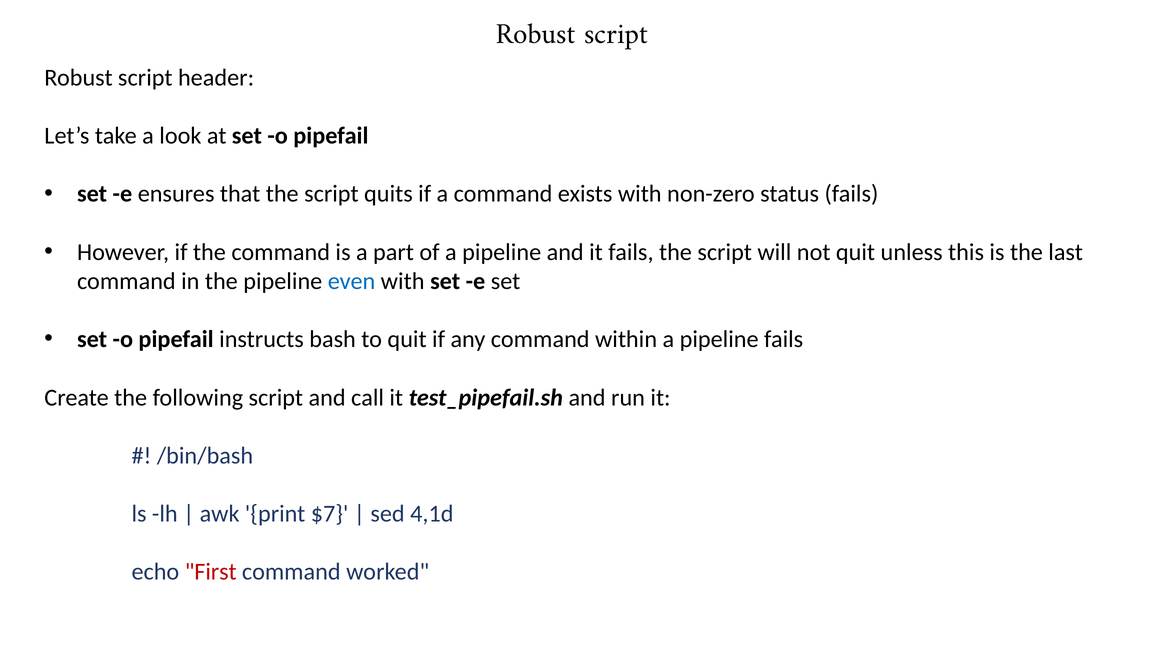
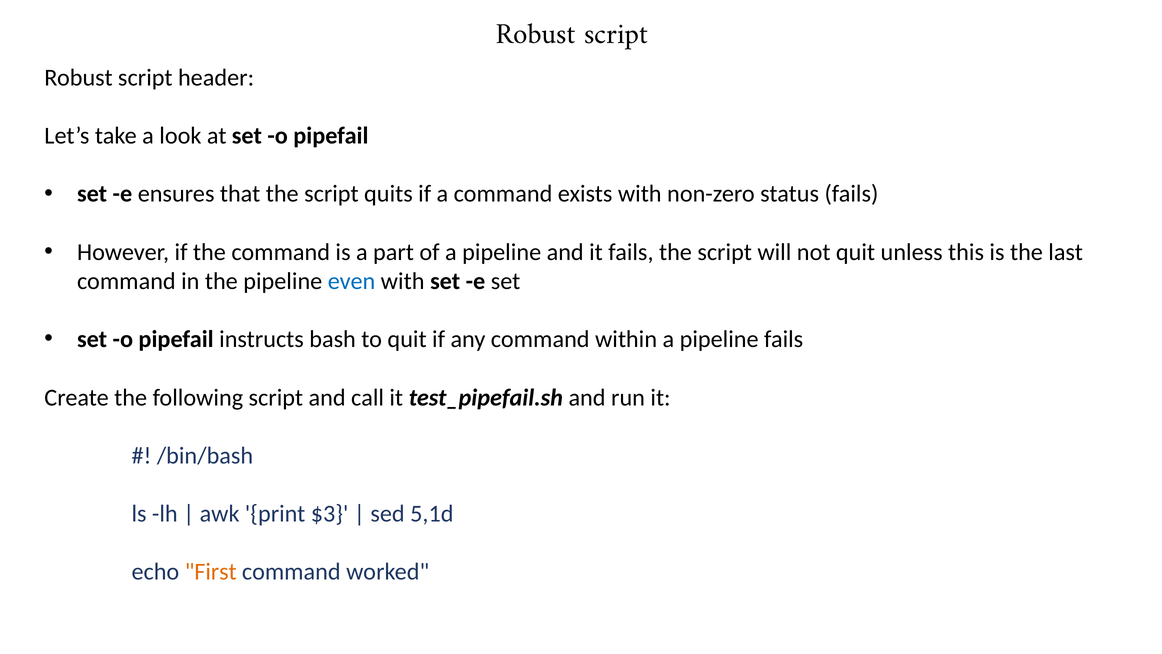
$7: $7 -> $3
4,1d: 4,1d -> 5,1d
First colour: red -> orange
